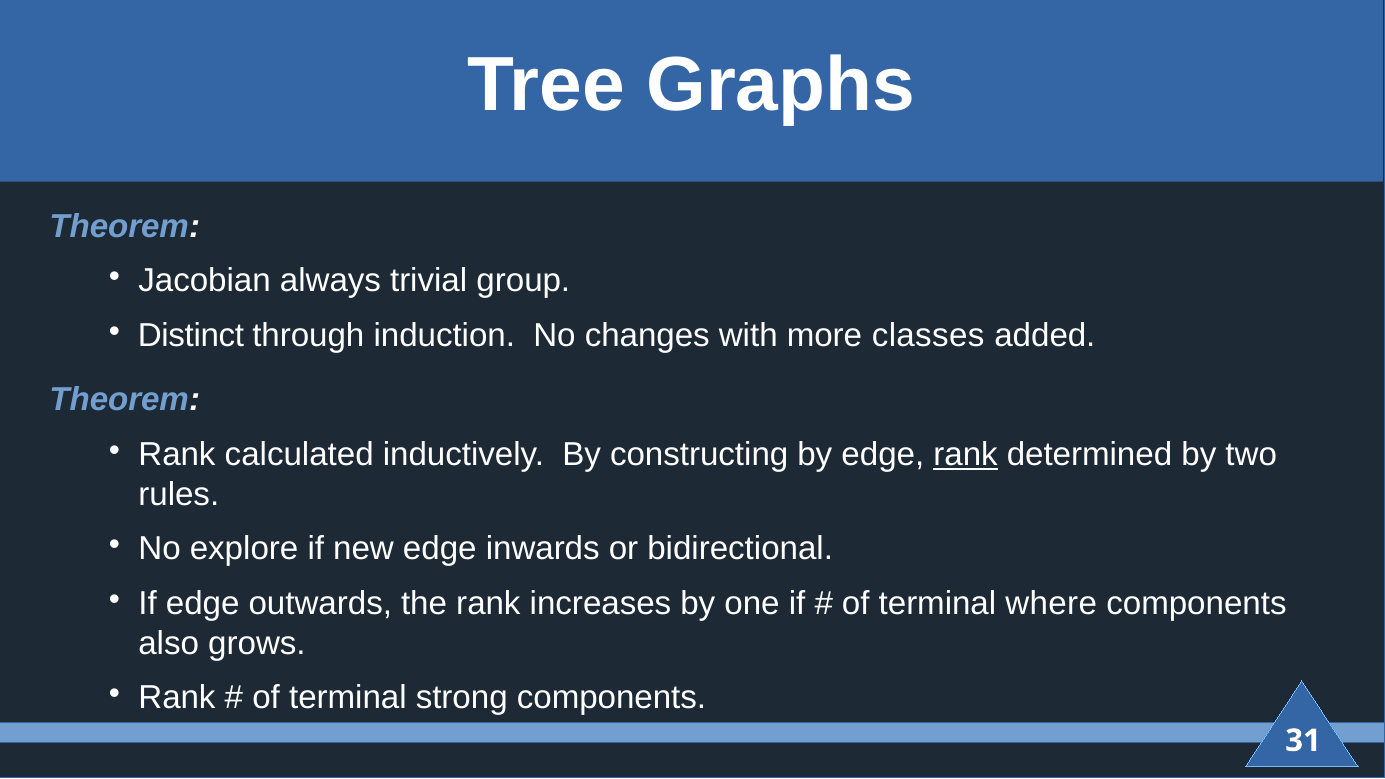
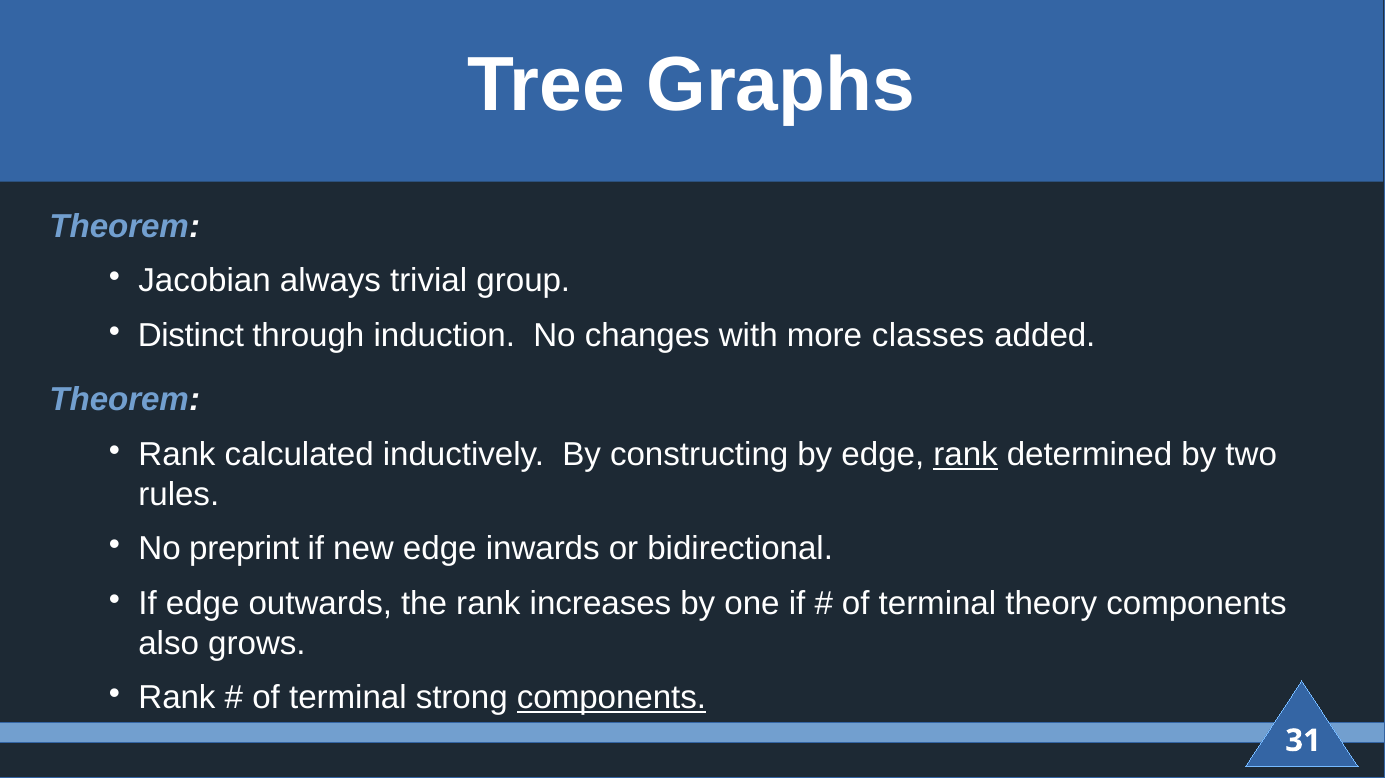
explore: explore -> preprint
where: where -> theory
components at (611, 698) underline: none -> present
